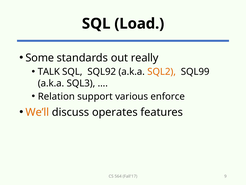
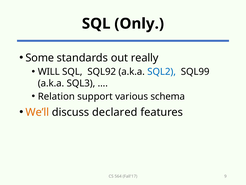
Load: Load -> Only
TALK: TALK -> WILL
SQL2 colour: orange -> blue
enforce: enforce -> schema
operates: operates -> declared
